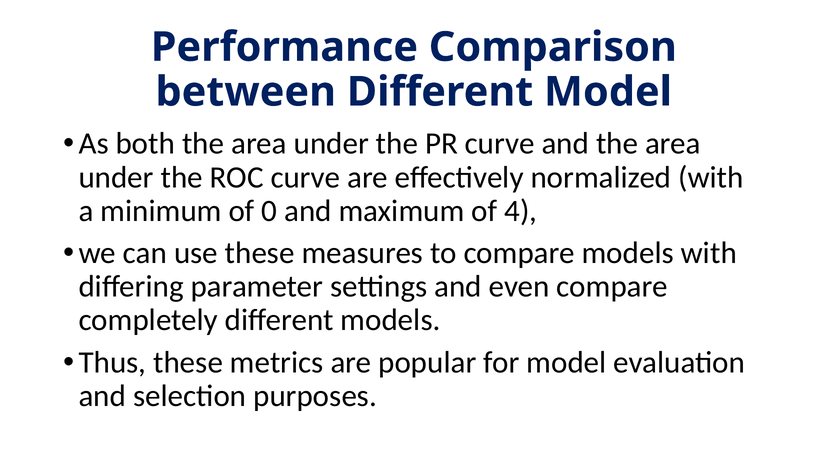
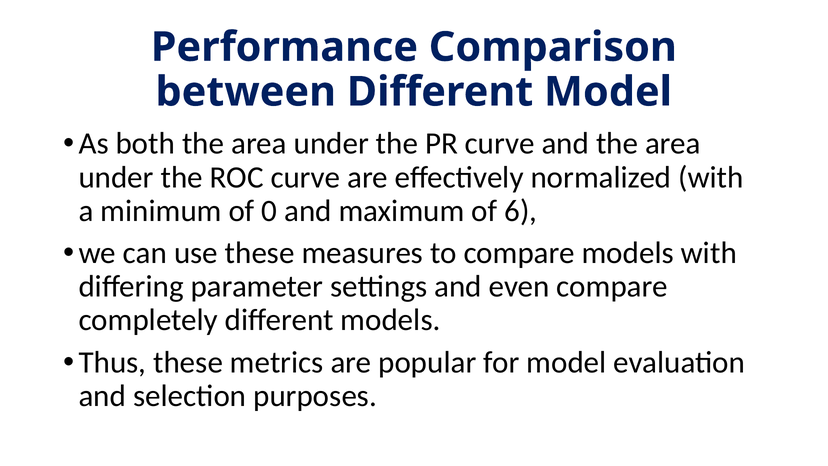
4: 4 -> 6
